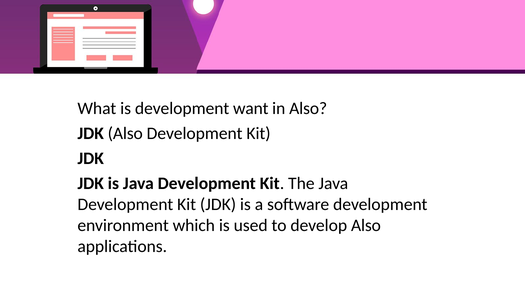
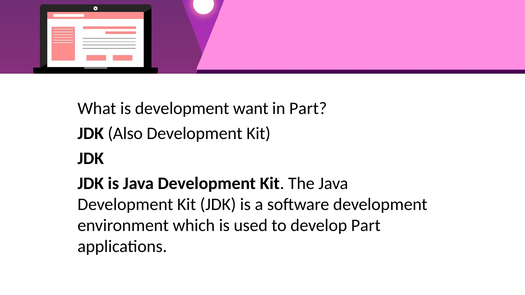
in Also: Also -> Part
develop Also: Also -> Part
